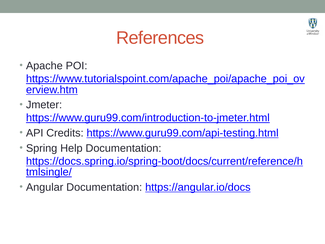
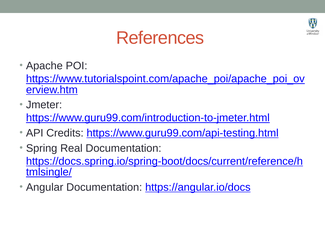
Help: Help -> Real
